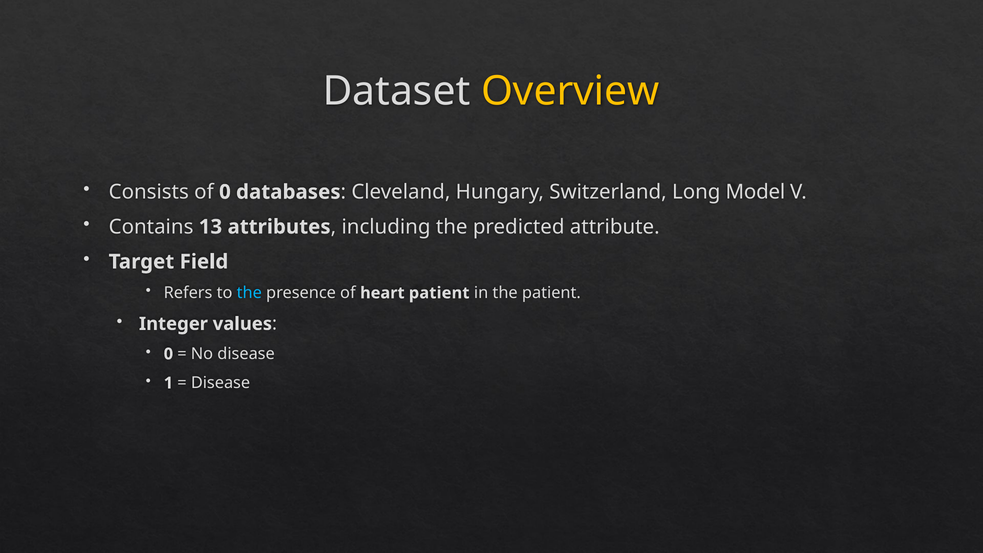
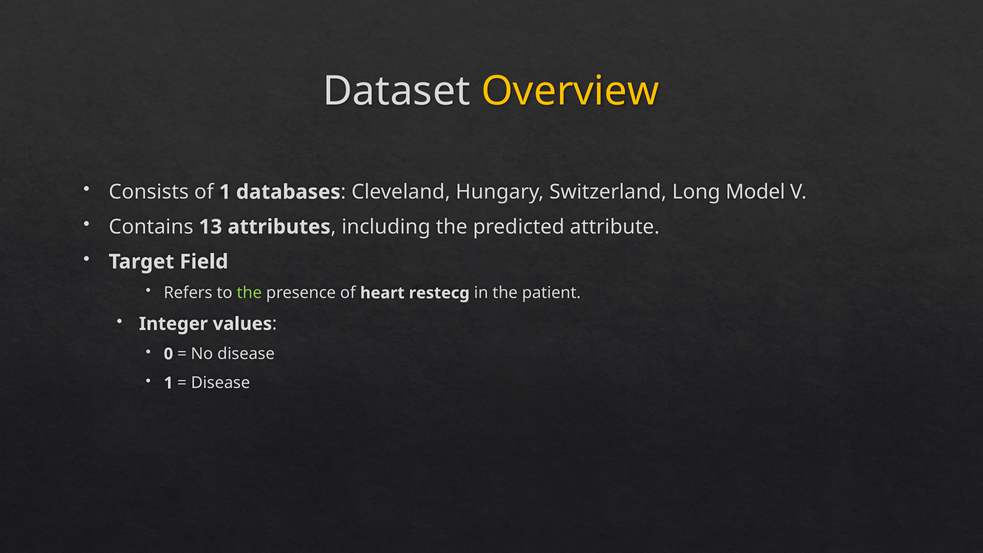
of 0: 0 -> 1
the at (249, 293) colour: light blue -> light green
heart patient: patient -> restecg
